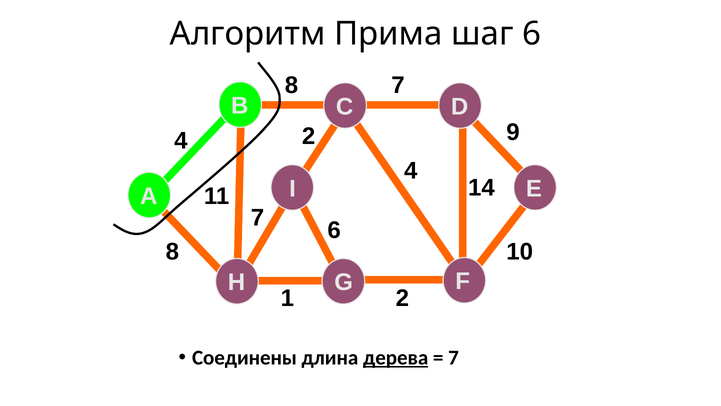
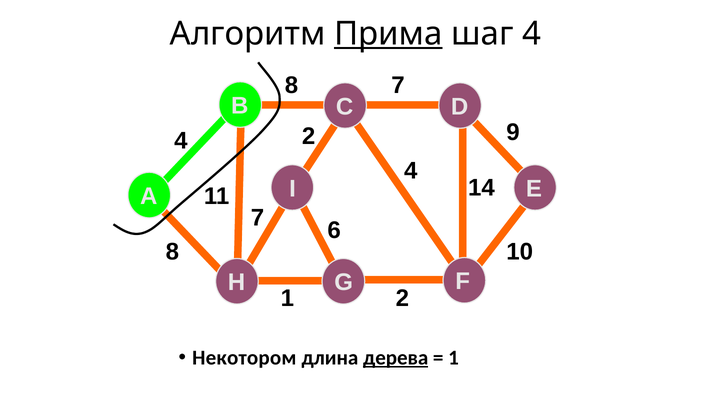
Прима underline: none -> present
шаг 6: 6 -> 4
Соединены: Соединены -> Некотором
7 at (454, 357): 7 -> 1
